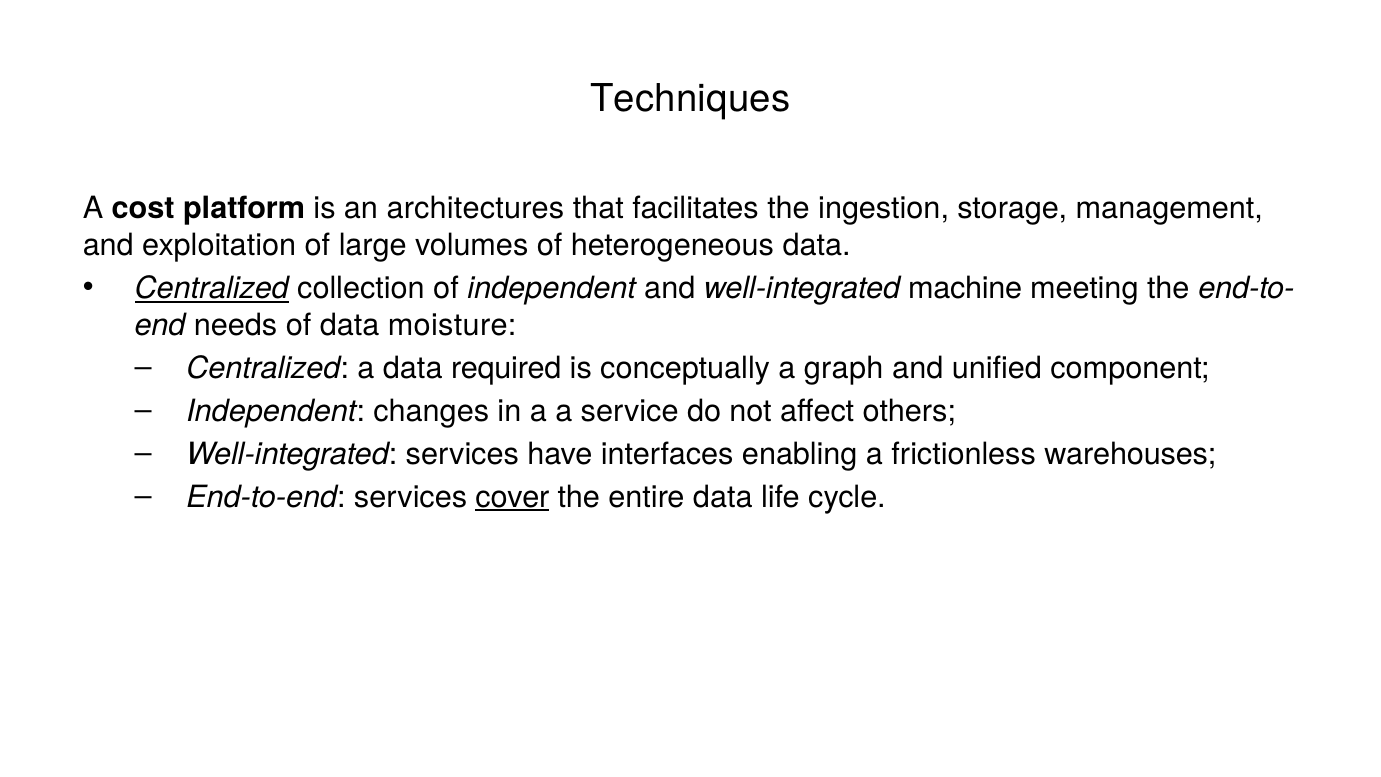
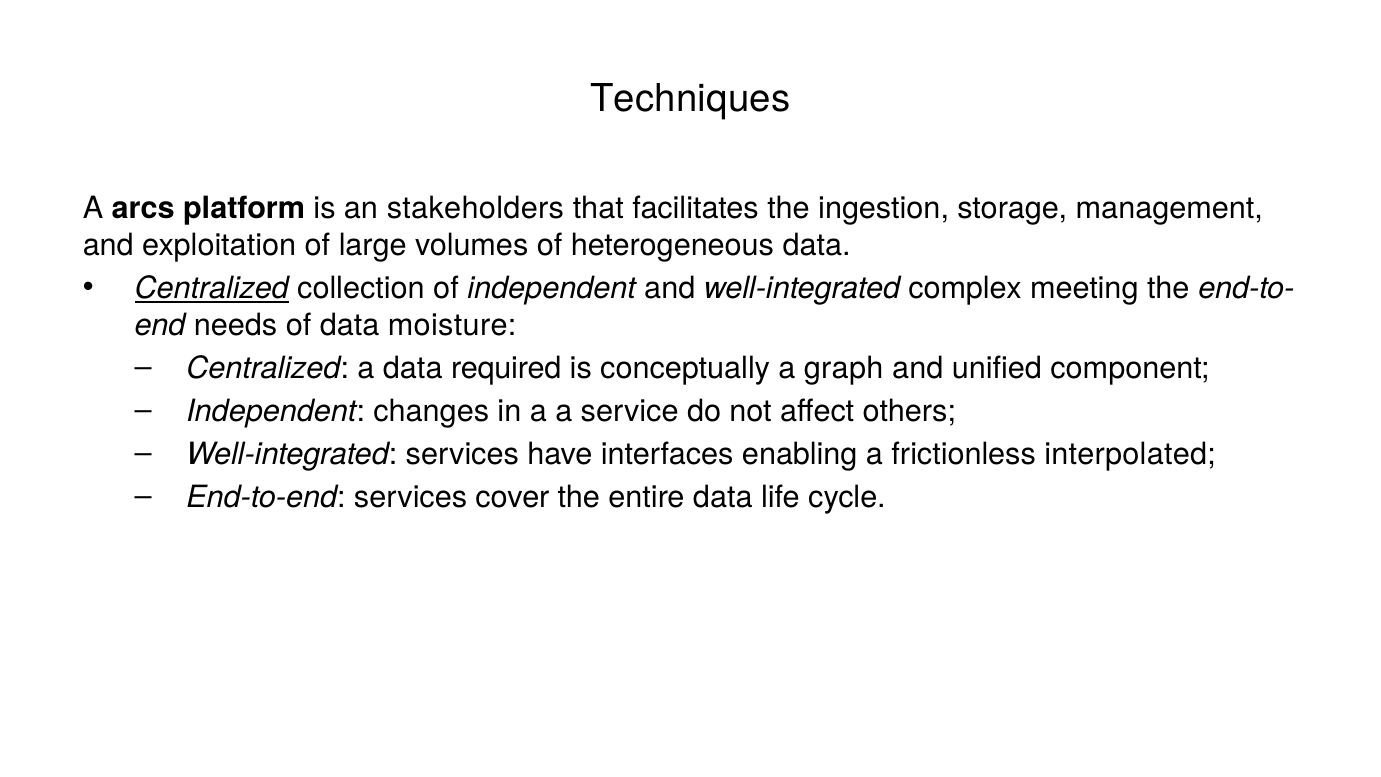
cost: cost -> arcs
architectures: architectures -> stakeholders
machine: machine -> complex
warehouses: warehouses -> interpolated
cover underline: present -> none
